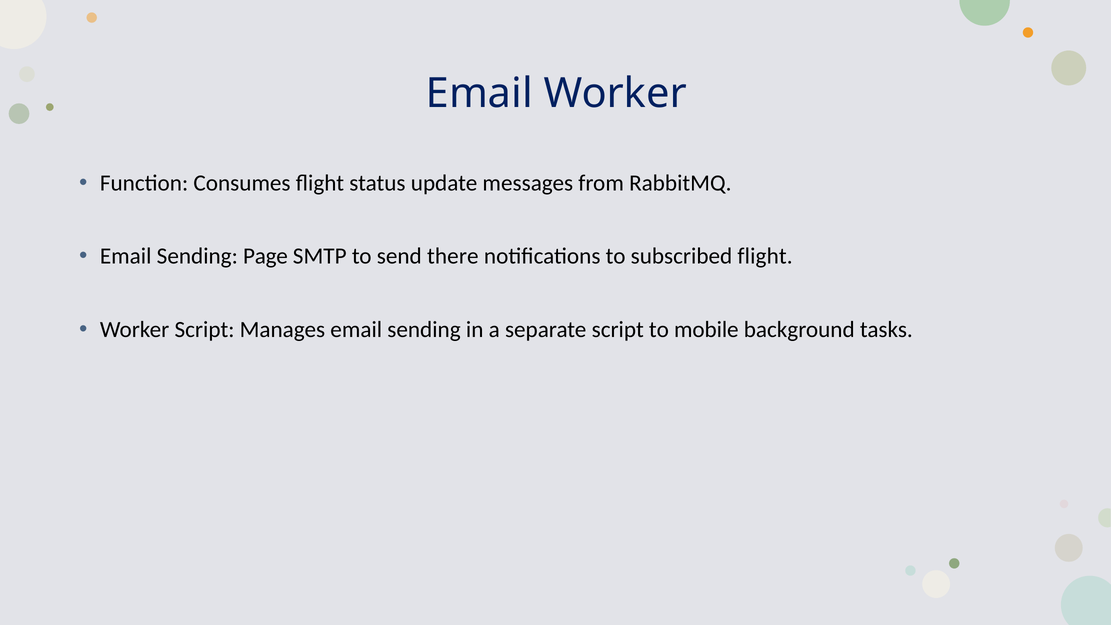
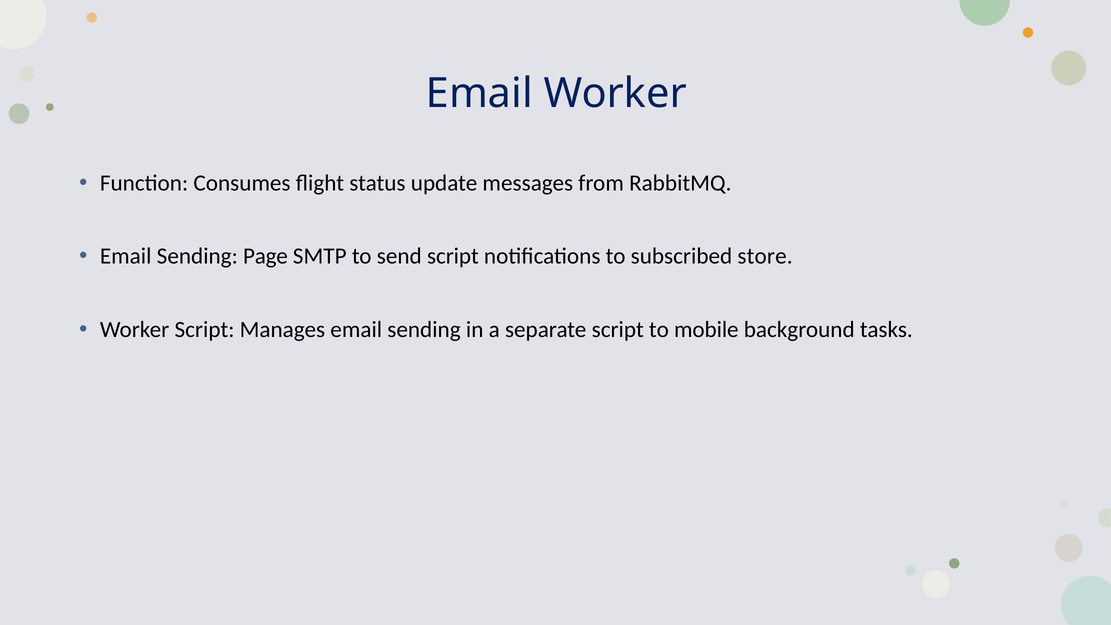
send there: there -> script
subscribed flight: flight -> store
